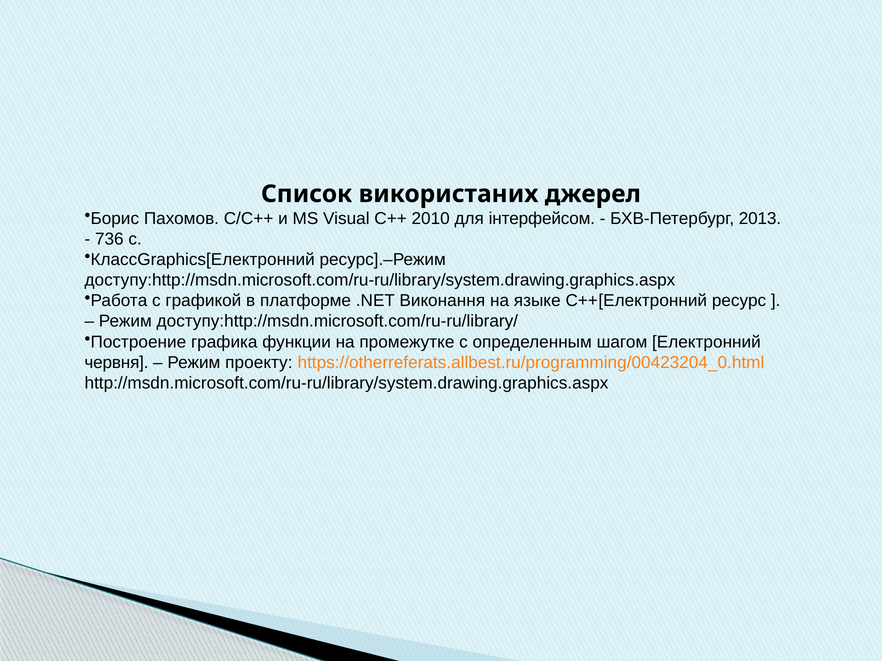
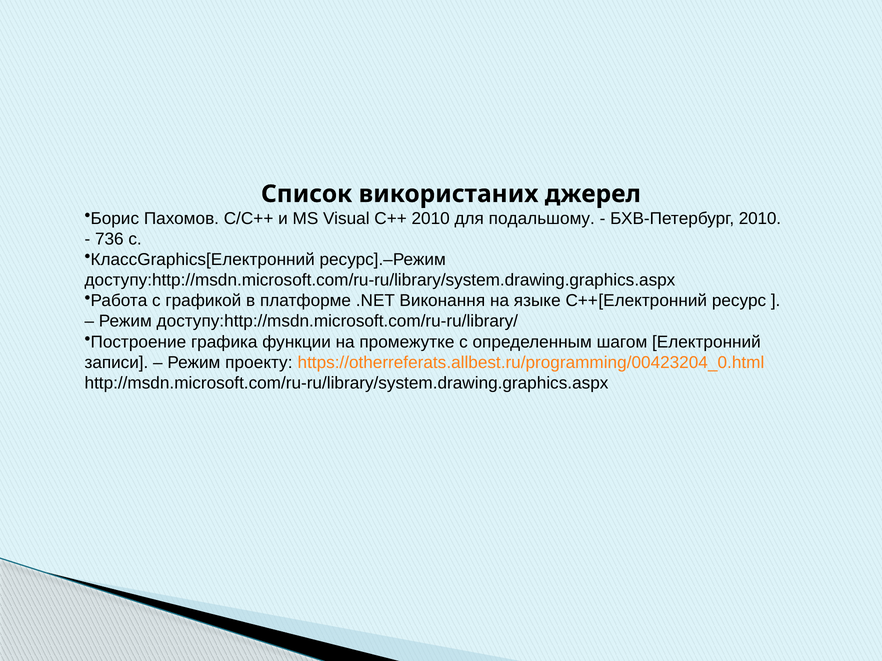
інтерфейсом: інтерфейсом -> подальшому
БХВ-Петербург 2013: 2013 -> 2010
червня: червня -> записи
